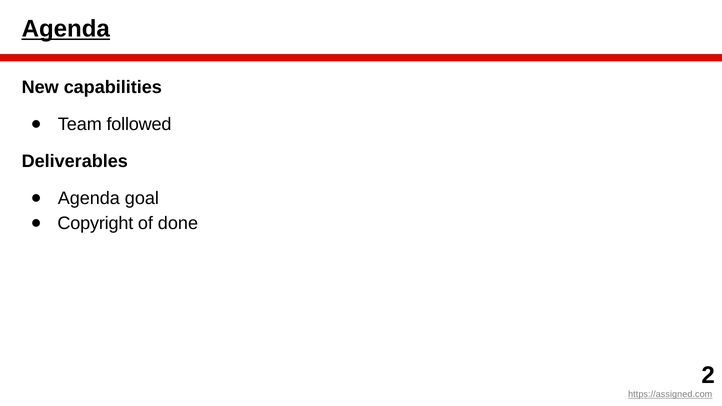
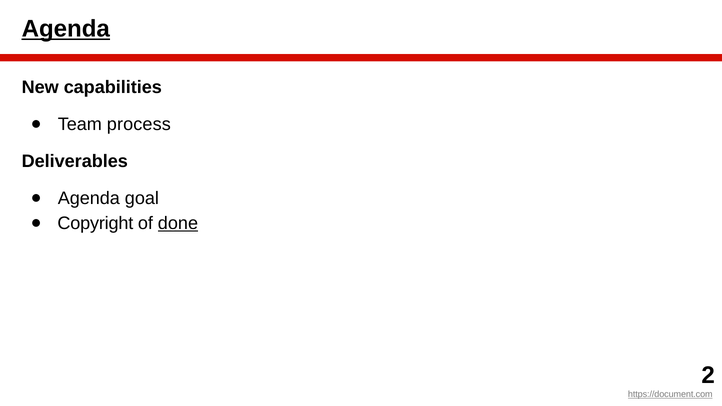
followed: followed -> process
done underline: none -> present
https://assigned.com: https://assigned.com -> https://document.com
